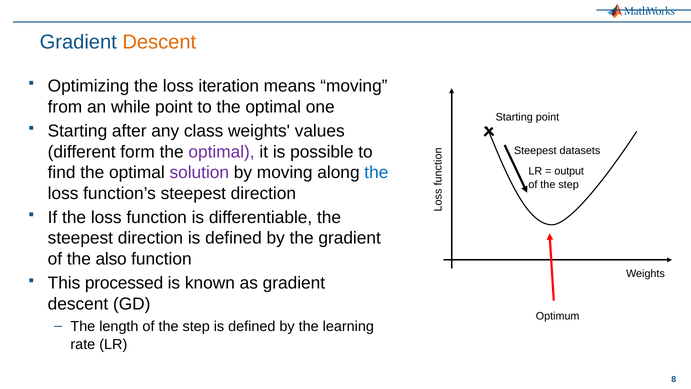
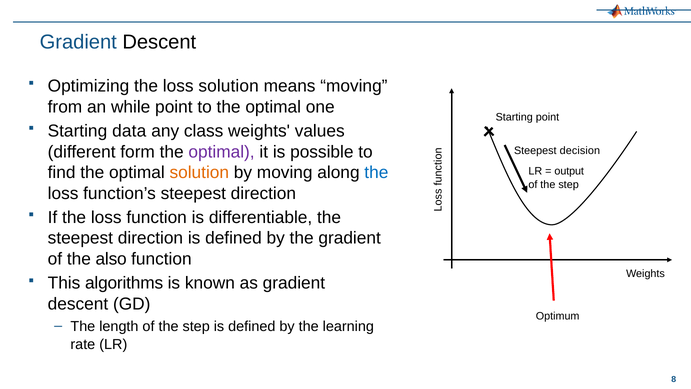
Descent at (159, 42) colour: orange -> black
loss iteration: iteration -> solution
after: after -> data
datasets: datasets -> decision
solution at (199, 172) colour: purple -> orange
processed: processed -> algorithms
